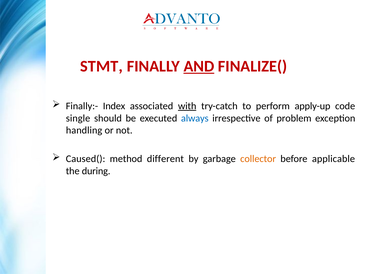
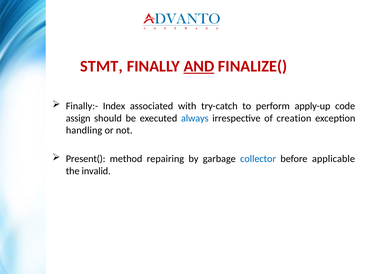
with underline: present -> none
single: single -> assign
problem: problem -> creation
Caused(: Caused( -> Present(
different: different -> repairing
collector colour: orange -> blue
during: during -> invalid
